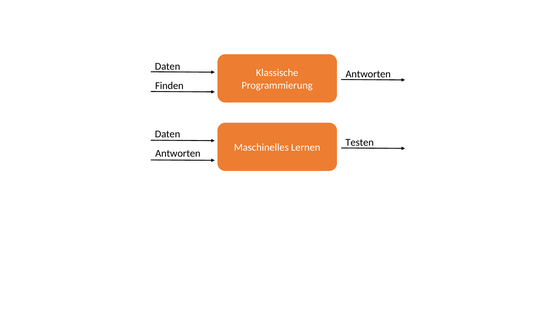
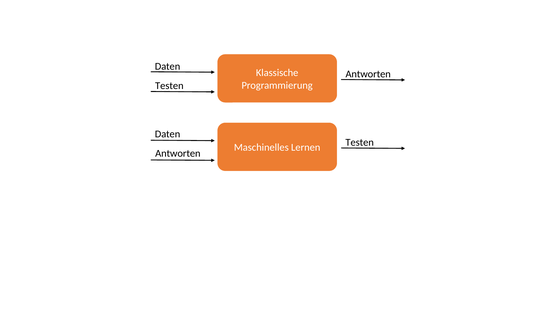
Finden at (169, 86): Finden -> Testen
